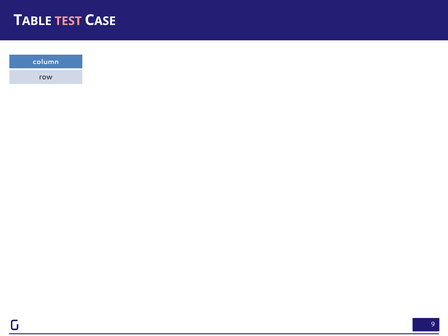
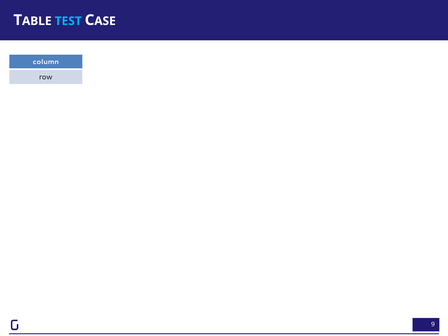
TEST colour: pink -> light blue
